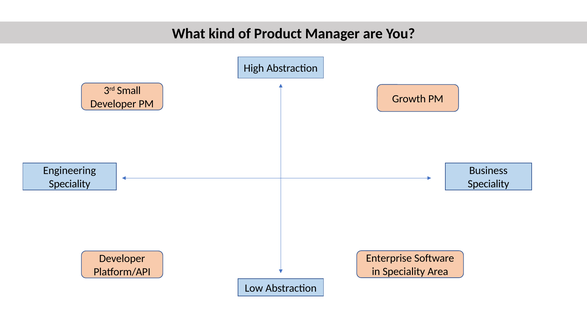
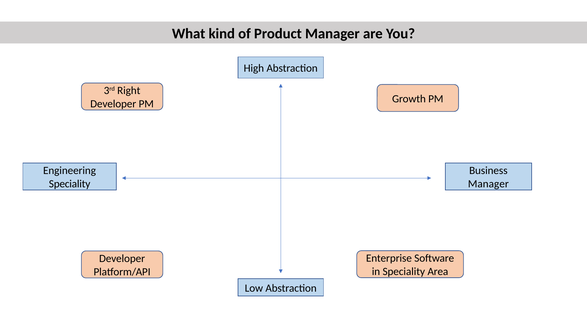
Small: Small -> Right
Speciality at (488, 184): Speciality -> Manager
